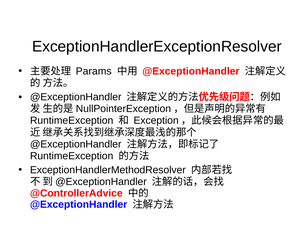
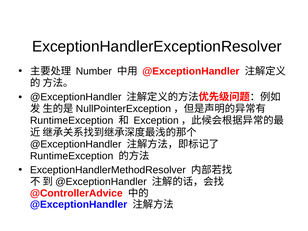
Params: Params -> Number
